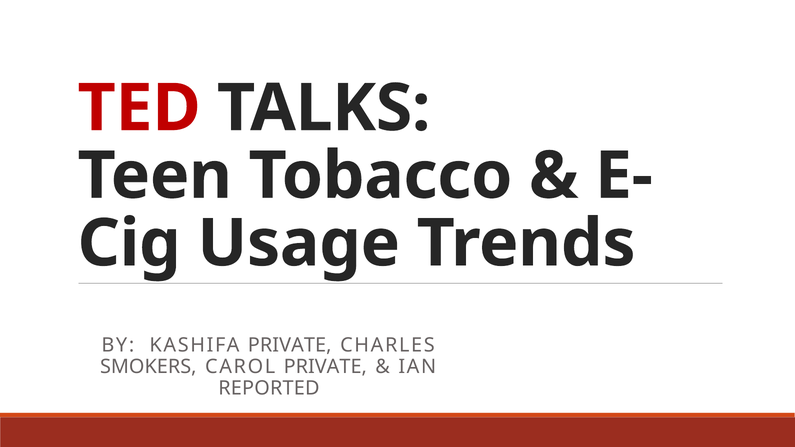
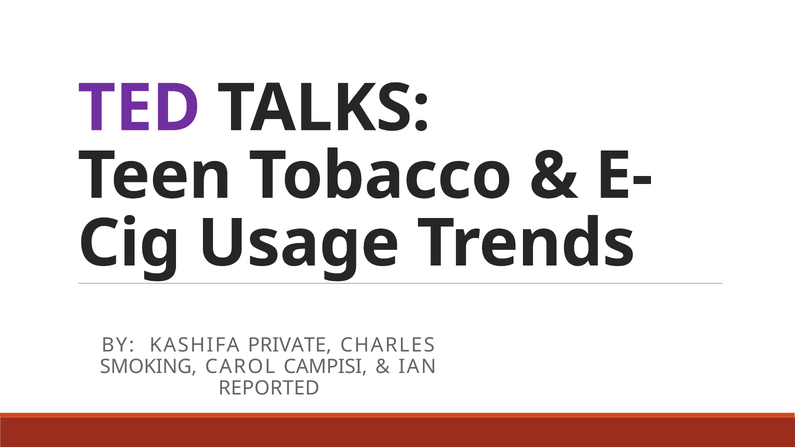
TED colour: red -> purple
SMOKERS: SMOKERS -> SMOKING
CAROL PRIVATE: PRIVATE -> CAMPISI
